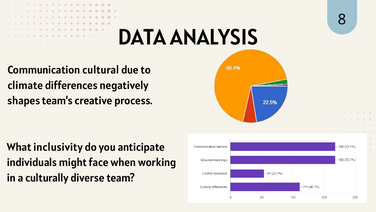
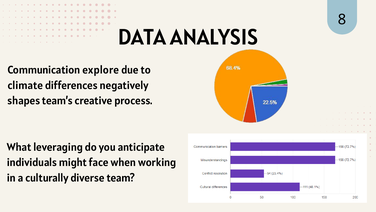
cultural: cultural -> explore
inclusivity: inclusivity -> leveraging
